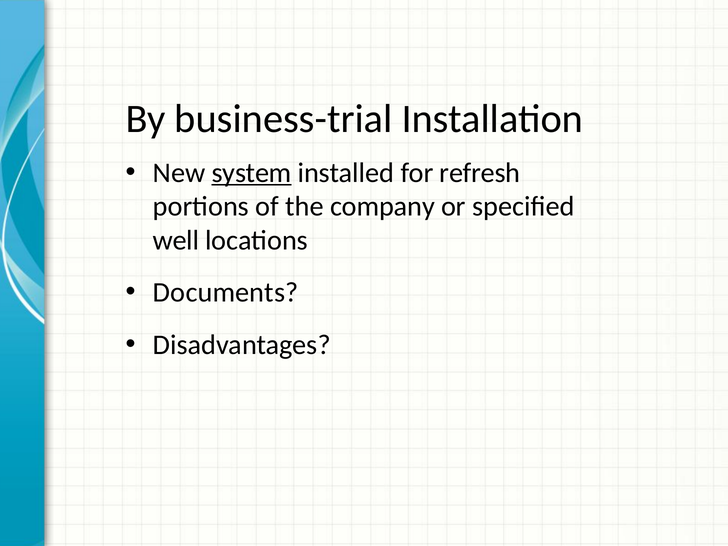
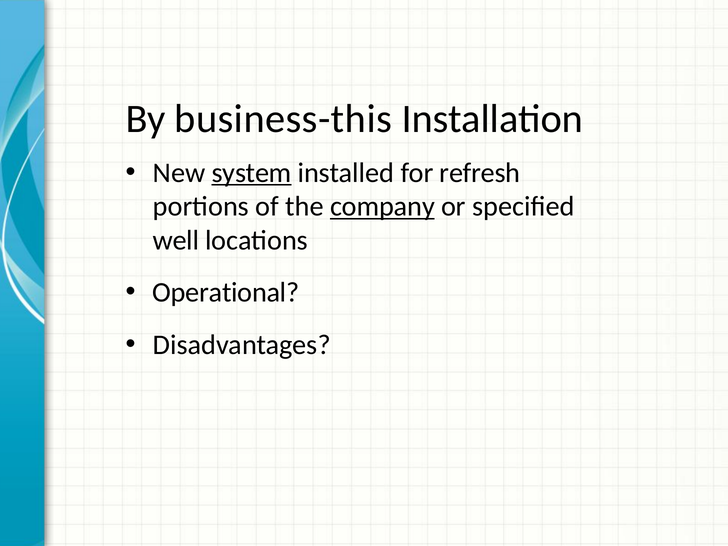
business-trial: business-trial -> business-this
company underline: none -> present
Documents: Documents -> Operational
